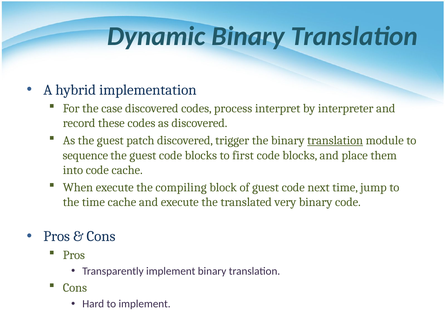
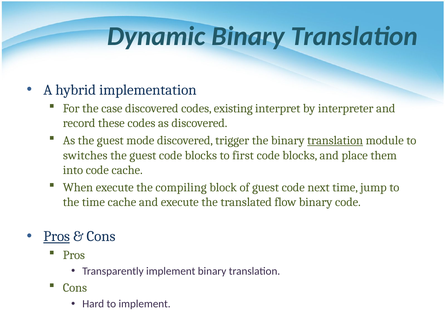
process: process -> existing
patch: patch -> mode
sequence: sequence -> switches
very: very -> flow
Pros at (57, 237) underline: none -> present
